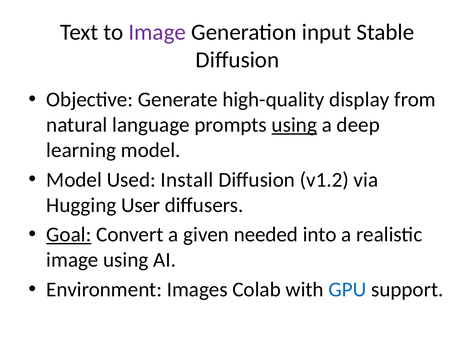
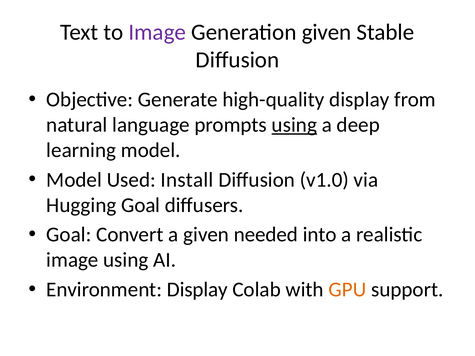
Generation input: input -> given
v1.2: v1.2 -> v1.0
Hugging User: User -> Goal
Goal at (69, 235) underline: present -> none
Environment Images: Images -> Display
GPU colour: blue -> orange
